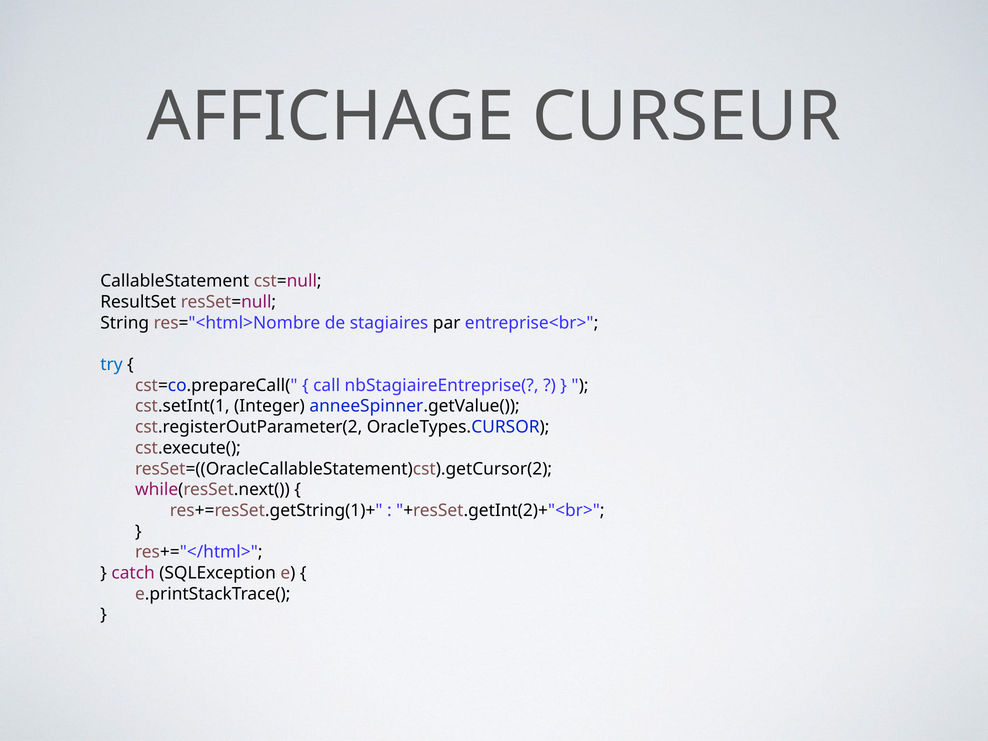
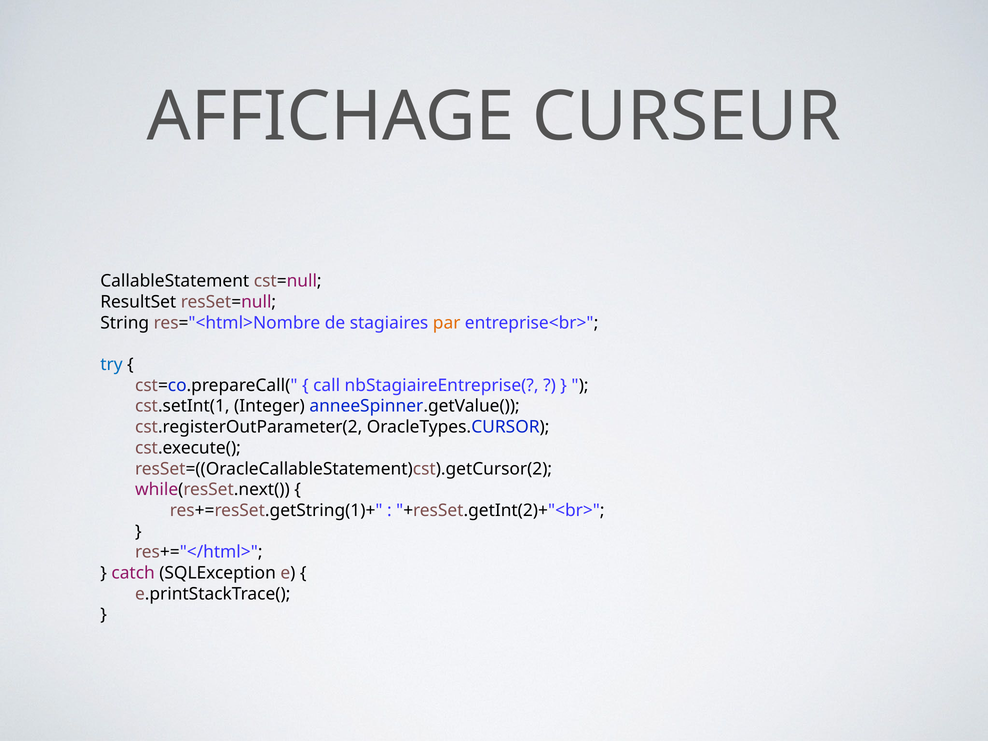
par colour: black -> orange
